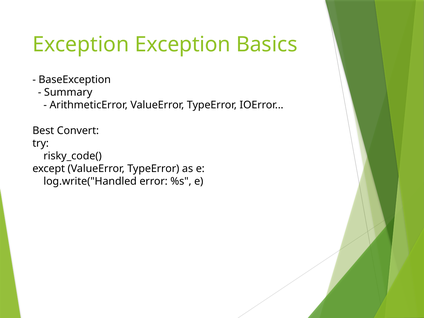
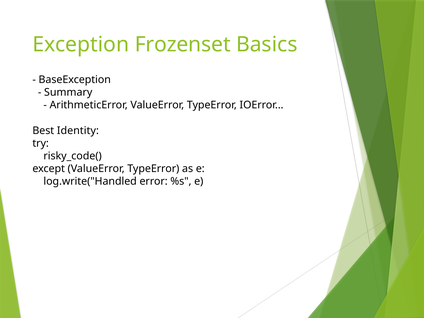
Exception Exception: Exception -> Frozenset
Convert: Convert -> Identity
